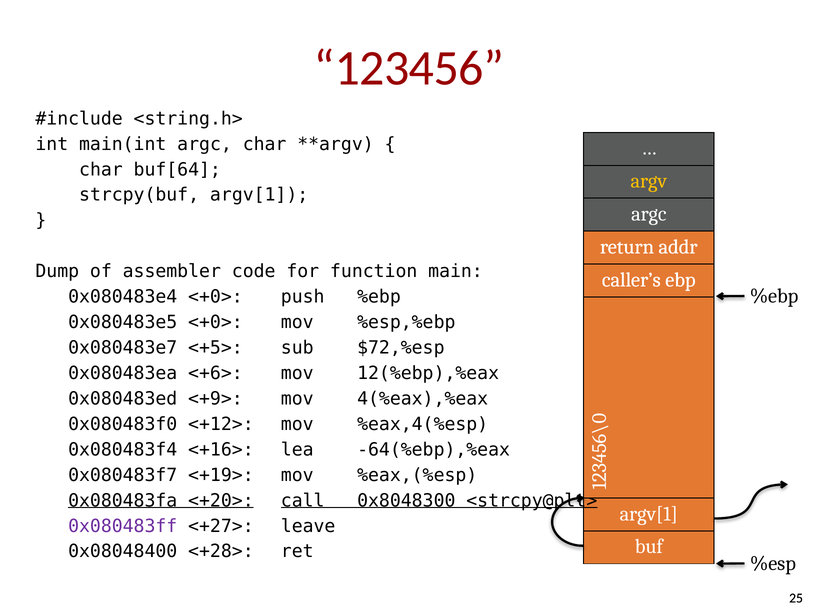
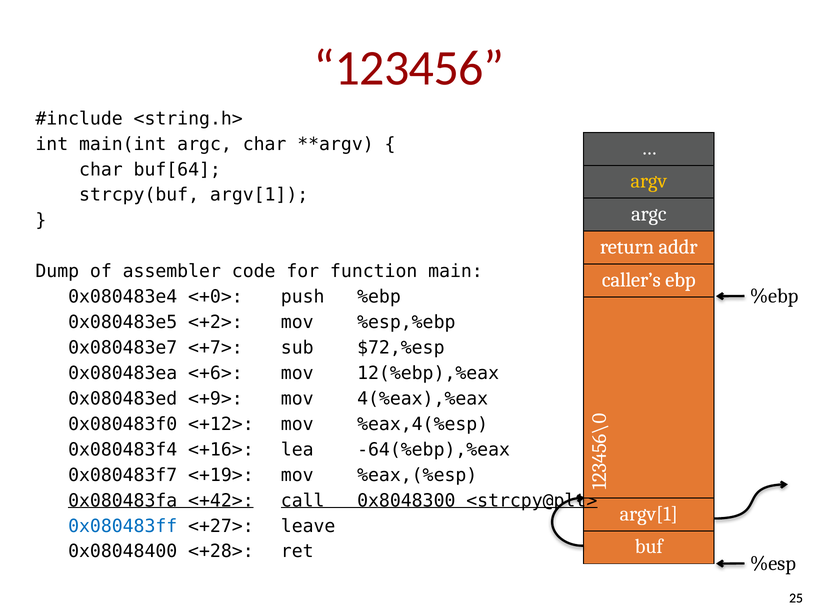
0x080483e5 <+0>: <+0> -> <+2>
<+5>: <+5> -> <+7>
<+20>: <+20> -> <+42>
0x080483ff colour: purple -> blue
